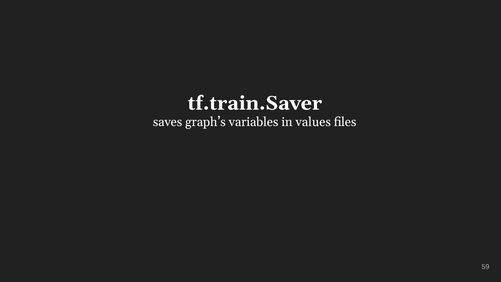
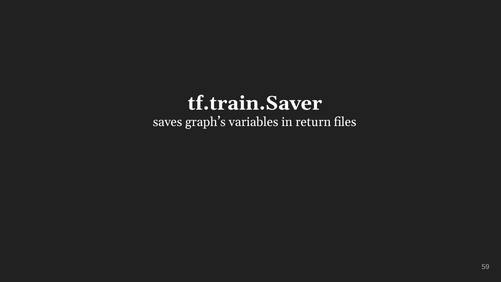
values: values -> return
